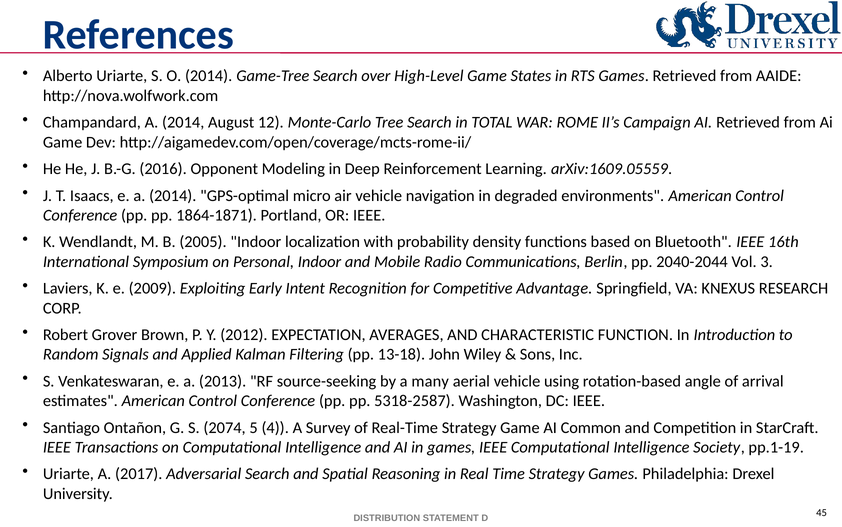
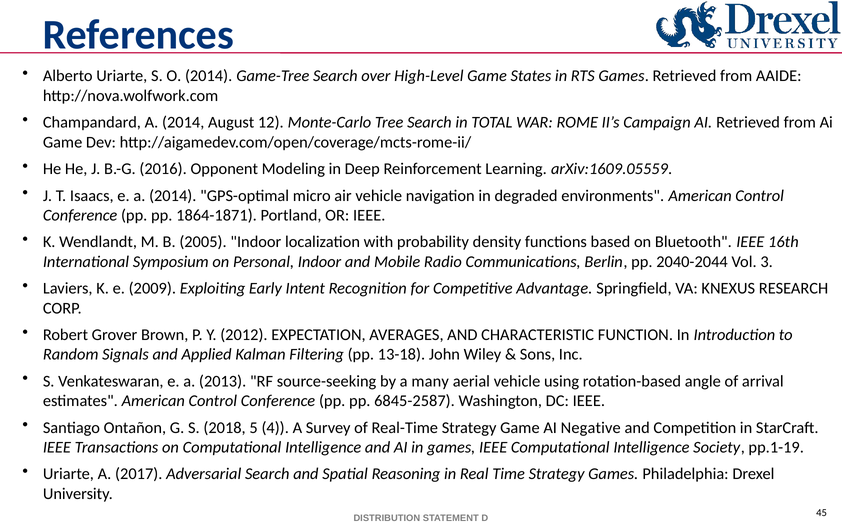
5318-2587: 5318-2587 -> 6845-2587
2074: 2074 -> 2018
Common: Common -> Negative
